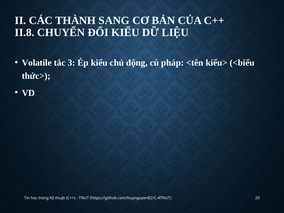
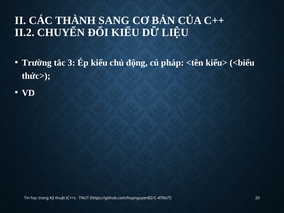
II.8: II.8 -> II.2
Volatile: Volatile -> Trường
